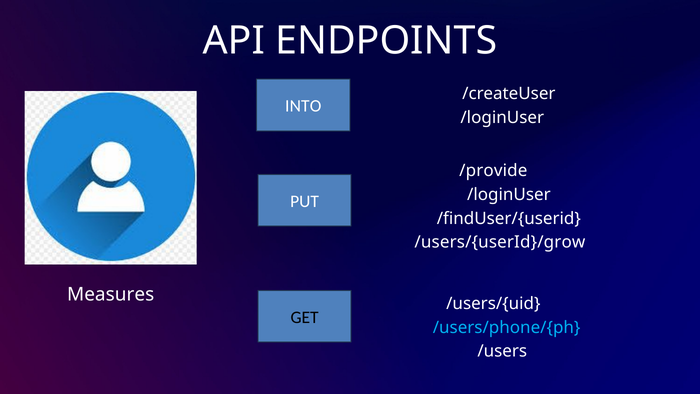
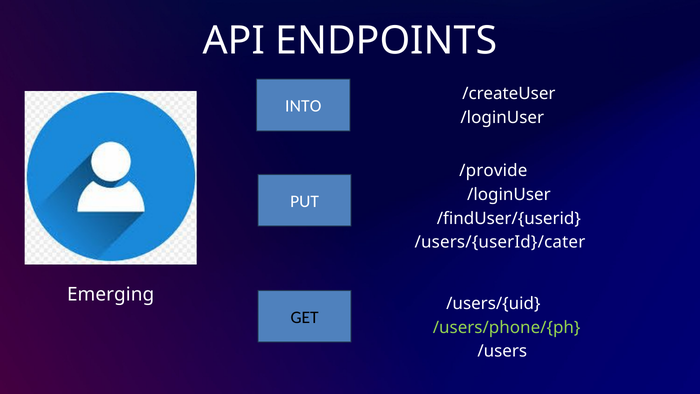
/users/{userId}/grow: /users/{userId}/grow -> /users/{userId}/cater
Measures: Measures -> Emerging
/users/phone/{ph colour: light blue -> light green
